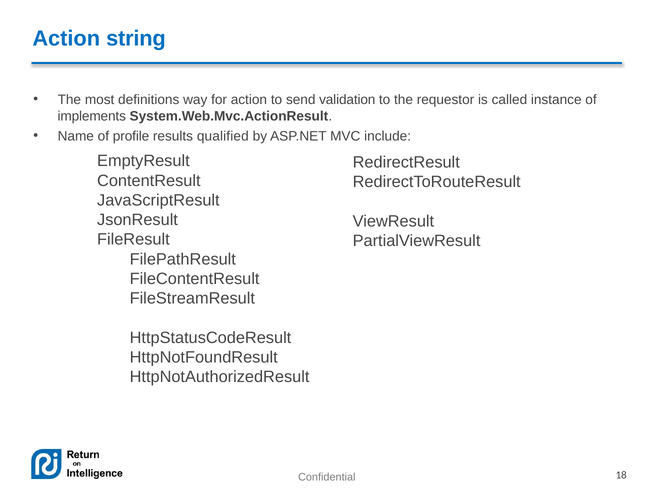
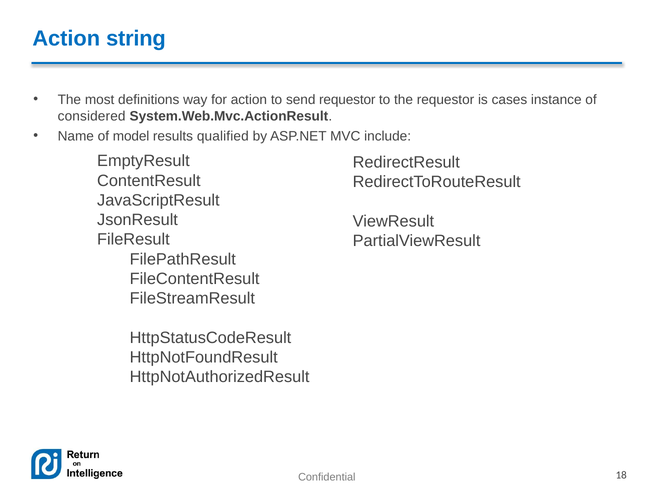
send validation: validation -> requestor
called: called -> cases
implements: implements -> considered
profile: profile -> model
